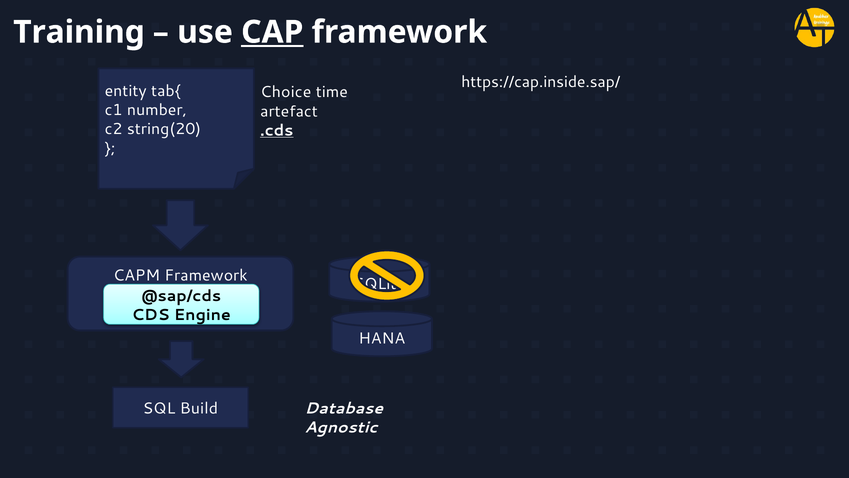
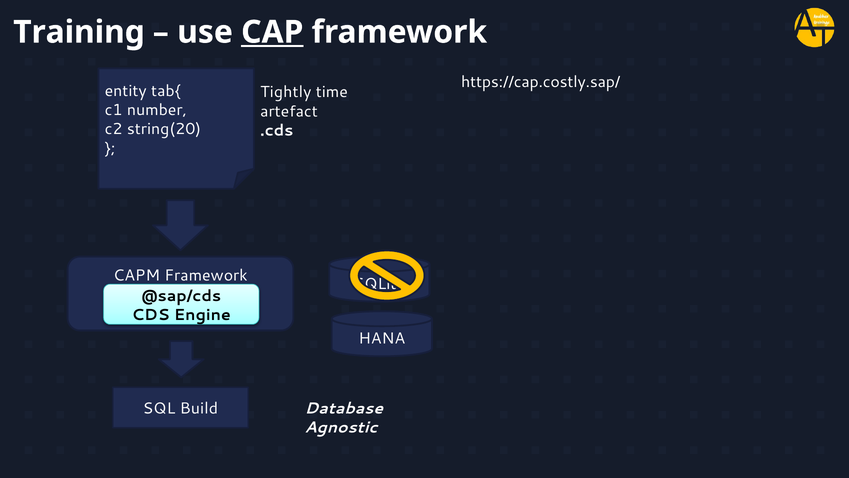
https://cap.inside.sap/: https://cap.inside.sap/ -> https://cap.costly.sap/
Choice: Choice -> Tightly
.cds underline: present -> none
